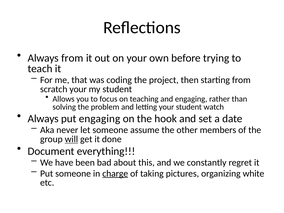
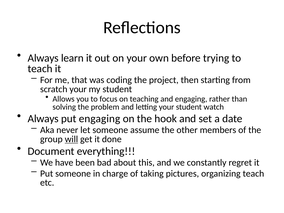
Always from: from -> learn
charge underline: present -> none
organizing white: white -> teach
